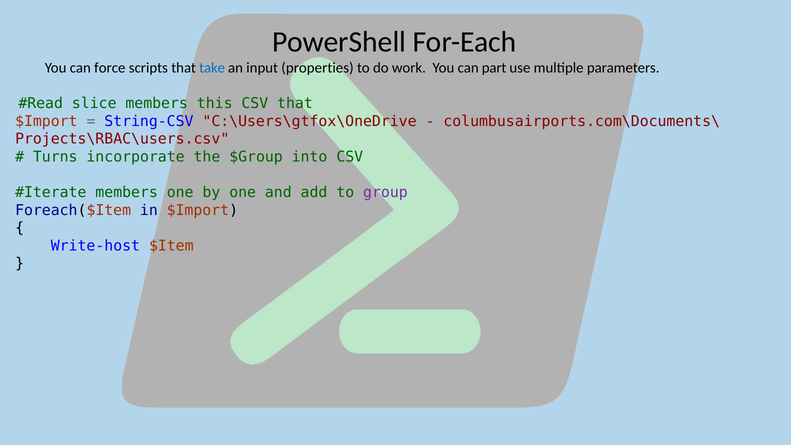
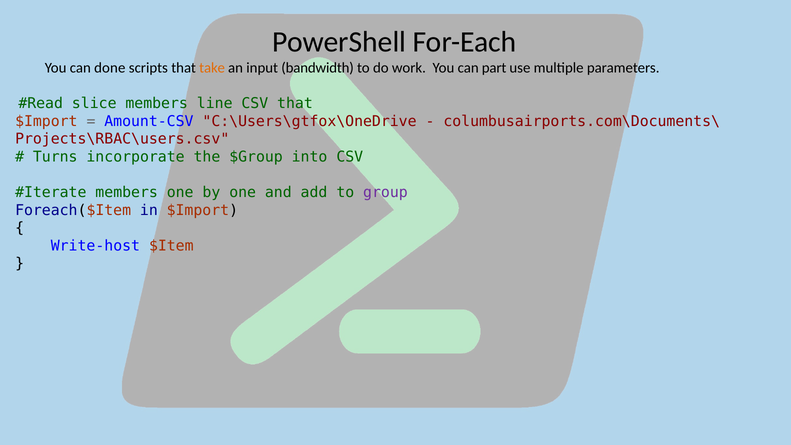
force: force -> done
take colour: blue -> orange
properties: properties -> bandwidth
this: this -> line
String-CSV: String-CSV -> Amount-CSV
